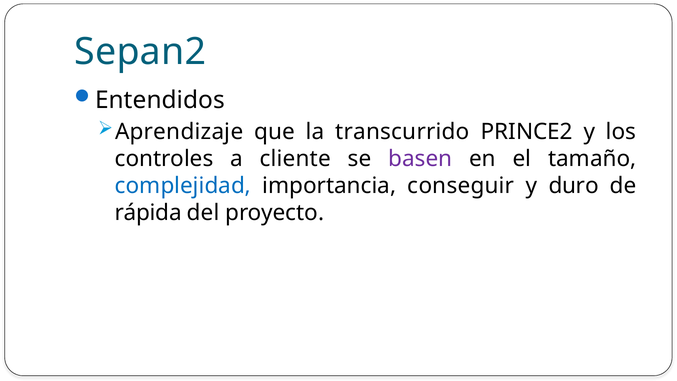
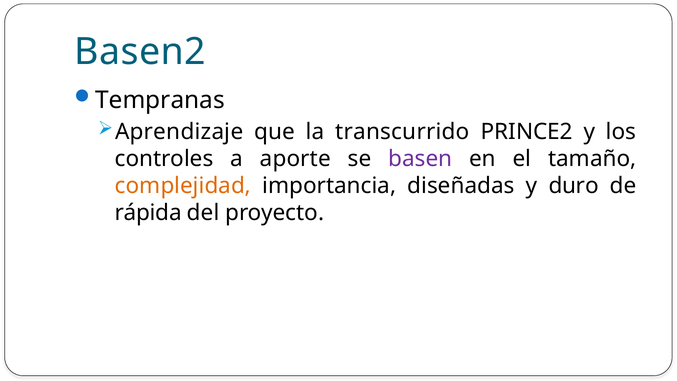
Sepan2: Sepan2 -> Basen2
Entendidos: Entendidos -> Tempranas
cliente: cliente -> aporte
complejidad colour: blue -> orange
conseguir: conseguir -> diseñadas
